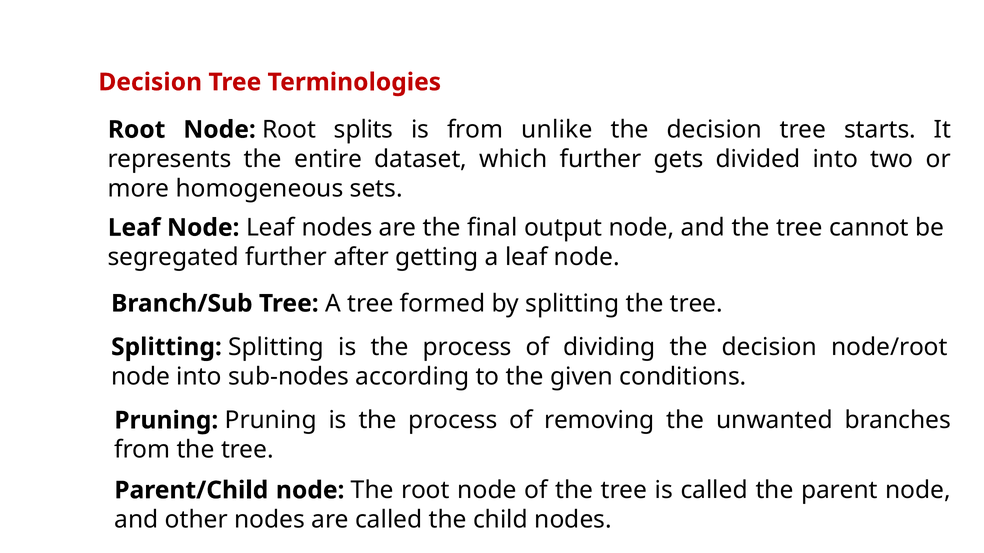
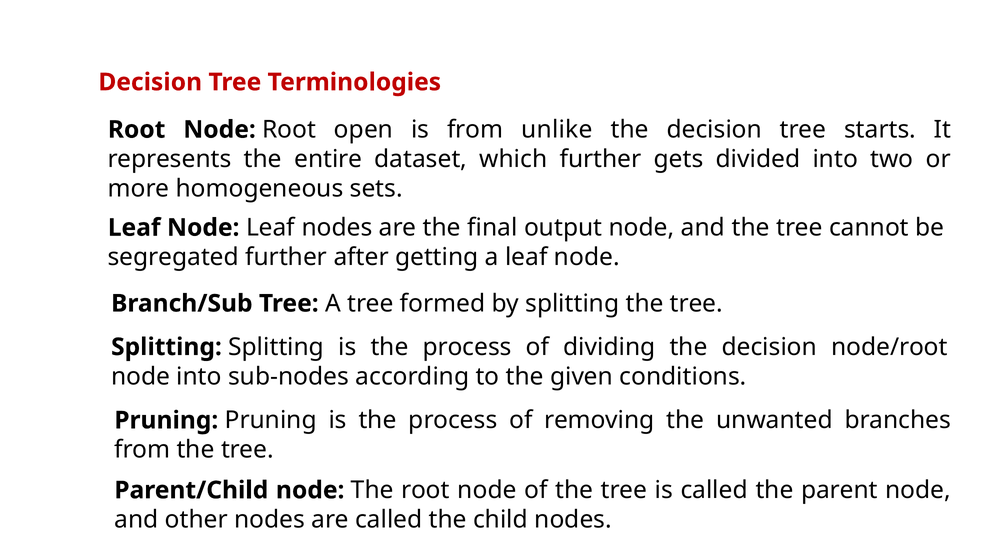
splits: splits -> open
